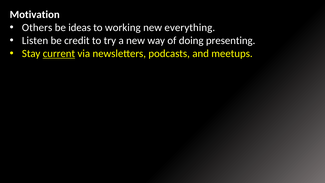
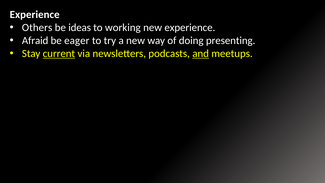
Motivation at (35, 15): Motivation -> Experience
new everything: everything -> experience
Listen: Listen -> Afraid
credit: credit -> eager
and underline: none -> present
